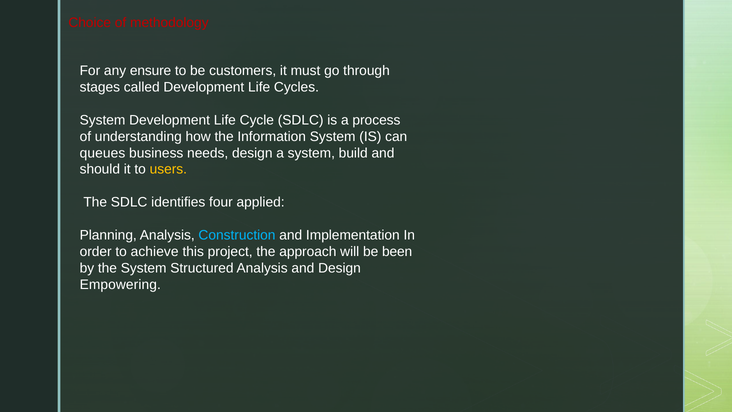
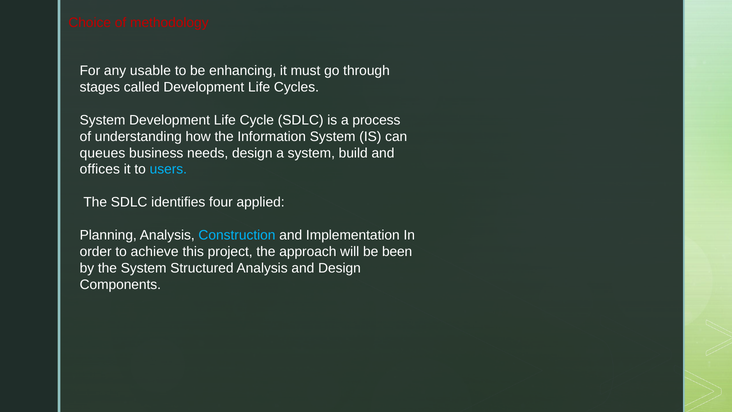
ensure: ensure -> usable
customers: customers -> enhancing
should: should -> offices
users colour: yellow -> light blue
Empowering: Empowering -> Components
